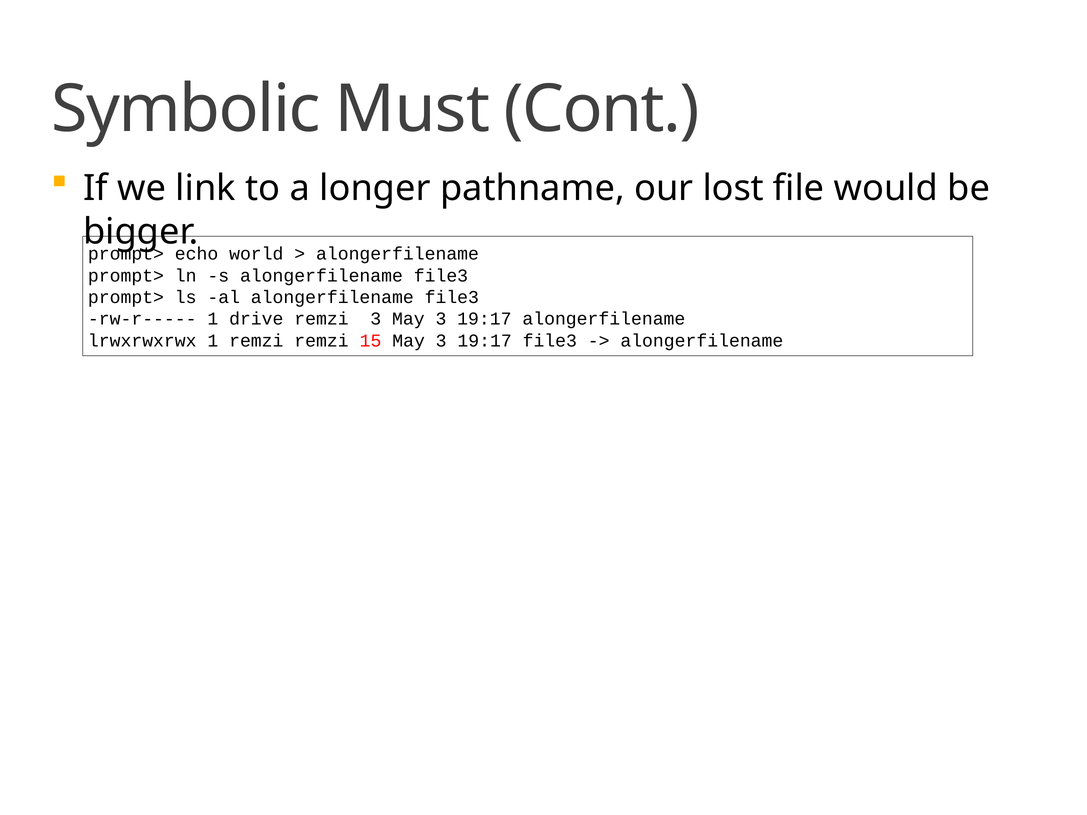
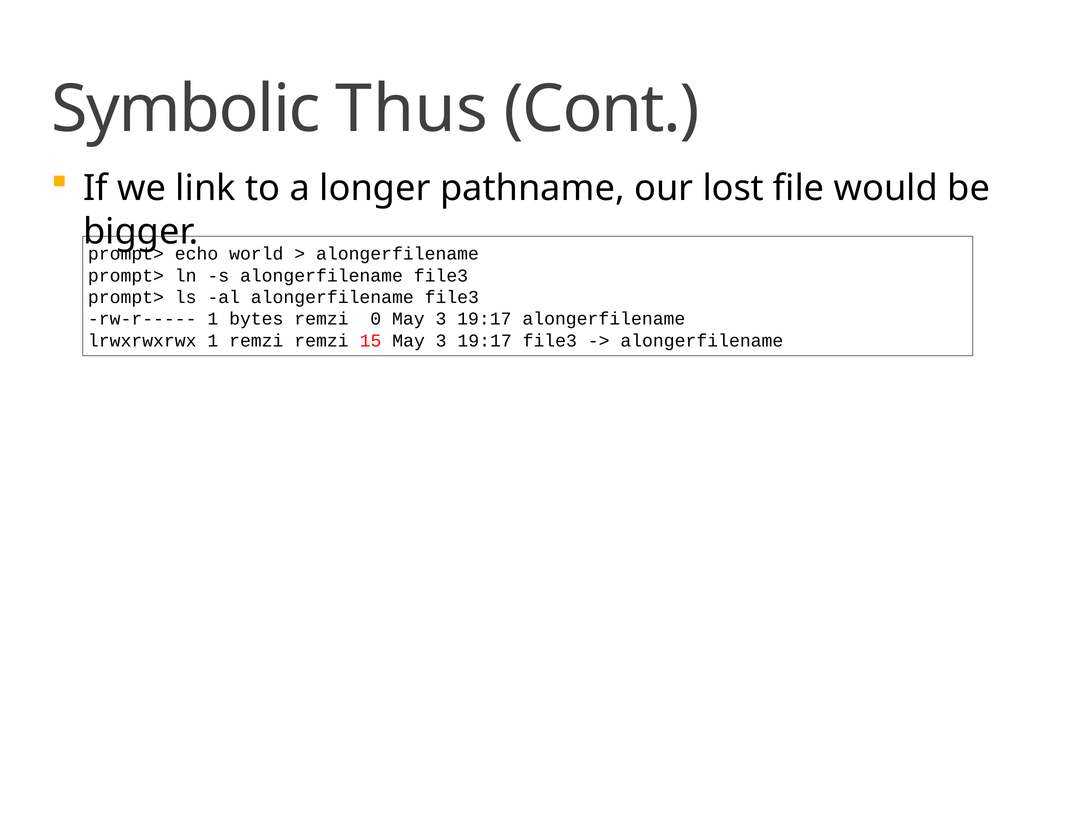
Must: Must -> Thus
drive: drive -> bytes
remzi 3: 3 -> 0
